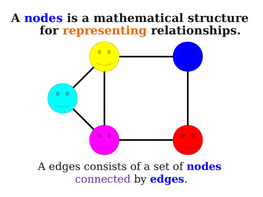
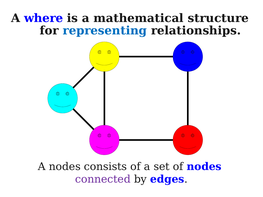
A nodes: nodes -> where
representing colour: orange -> blue
A edges: edges -> nodes
